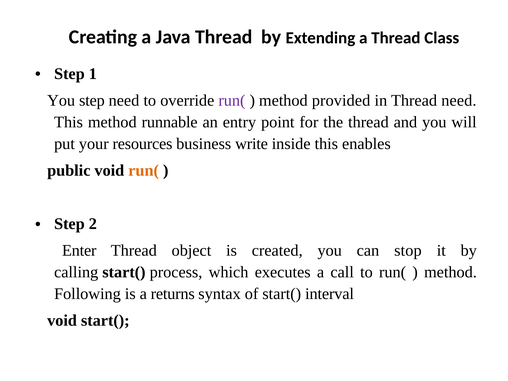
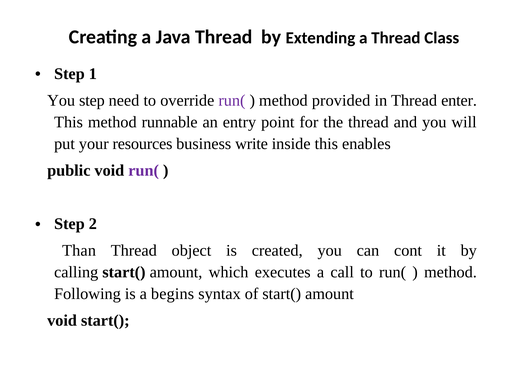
Thread need: need -> enter
run( at (144, 170) colour: orange -> purple
Enter: Enter -> Than
stop: stop -> cont
calling start( process: process -> amount
returns: returns -> begins
of start( interval: interval -> amount
